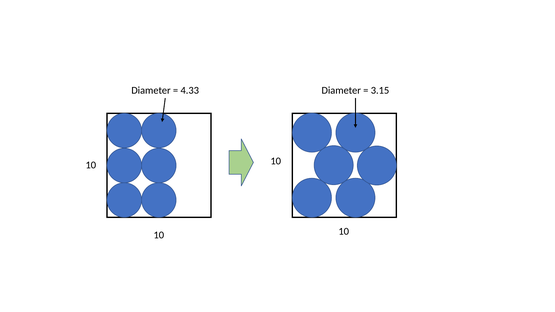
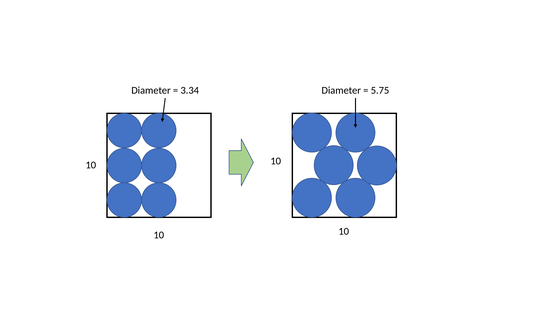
4.33: 4.33 -> 3.34
3.15: 3.15 -> 5.75
